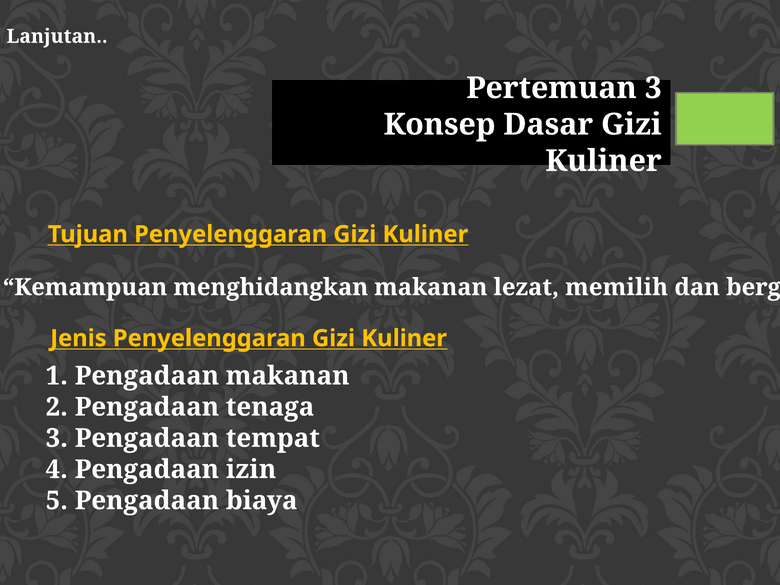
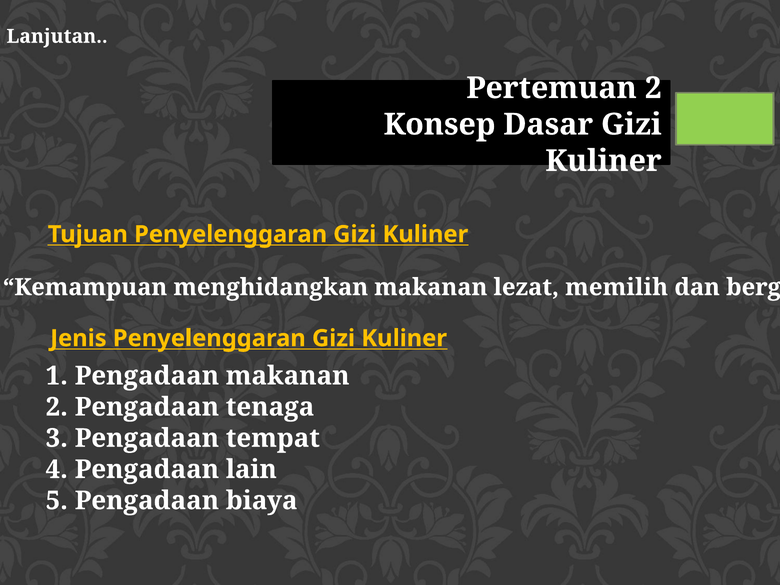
Pertemuan 3: 3 -> 2
izin: izin -> lain
